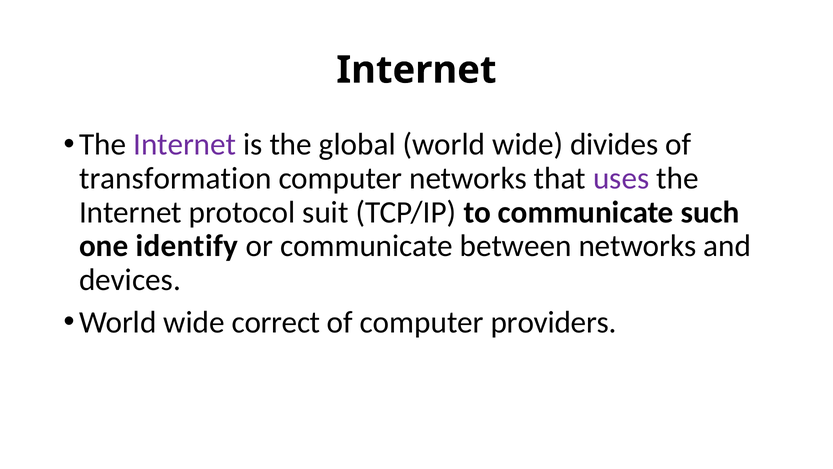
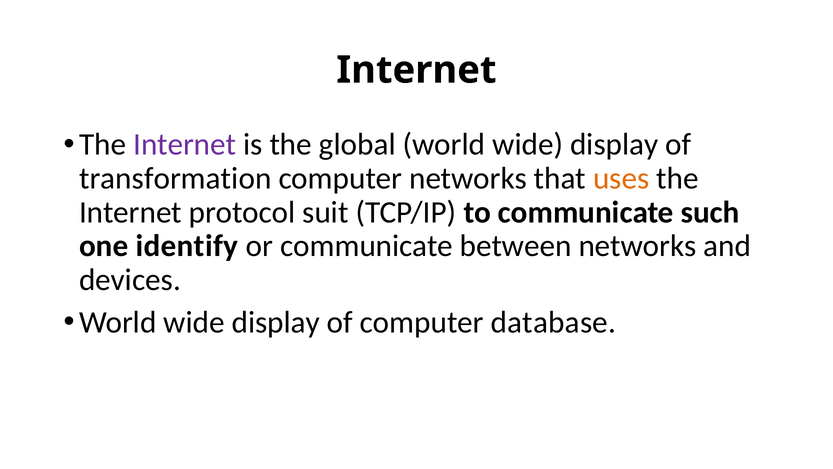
global world wide divides: divides -> display
uses colour: purple -> orange
correct at (276, 322): correct -> display
providers: providers -> database
